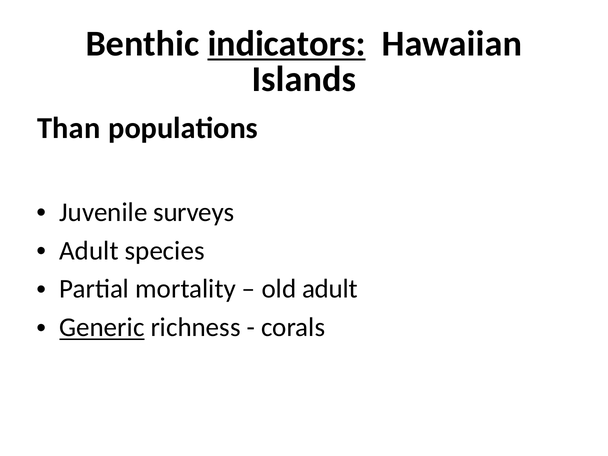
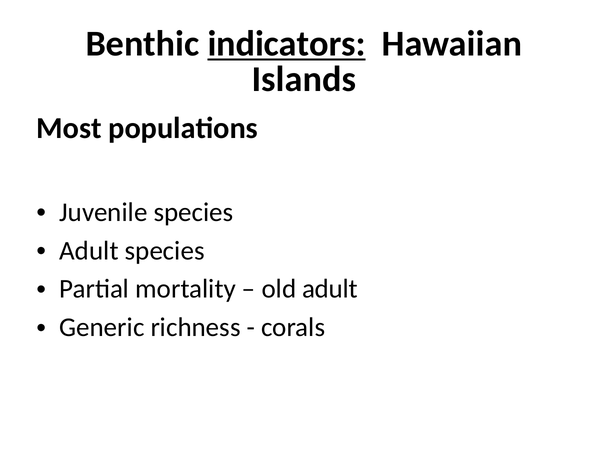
Than: Than -> Most
Juvenile surveys: surveys -> species
Generic underline: present -> none
